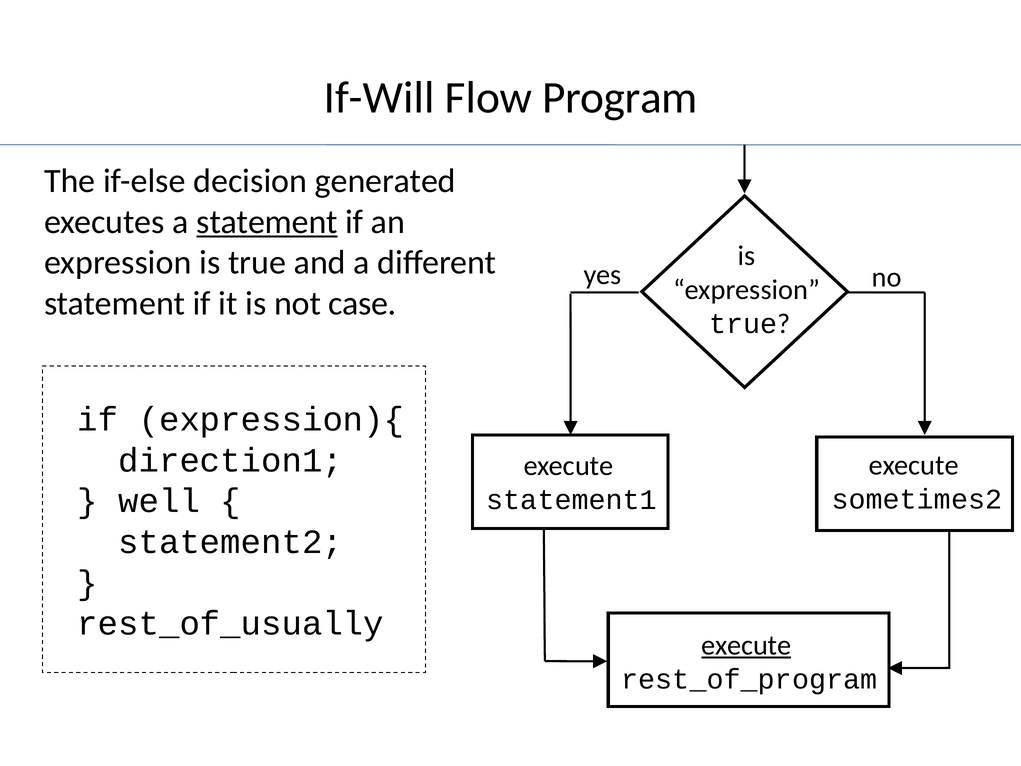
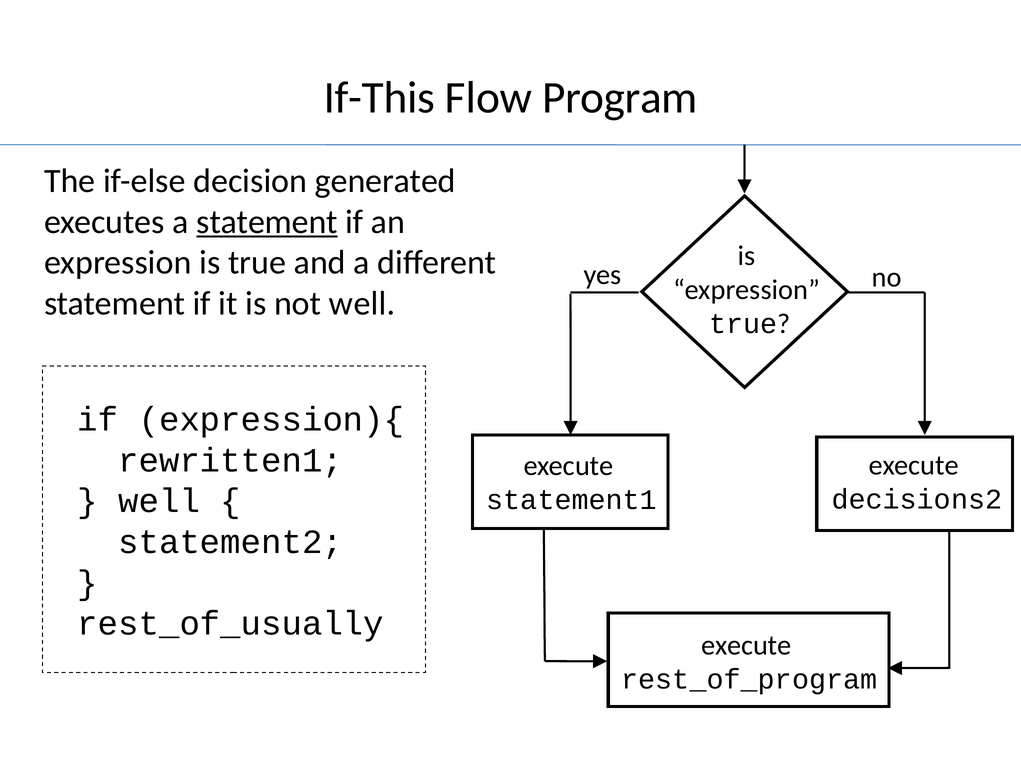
If-Will: If-Will -> If-This
not case: case -> well
direction1: direction1 -> rewritten1
sometimes2: sometimes2 -> decisions2
execute at (746, 645) underline: present -> none
